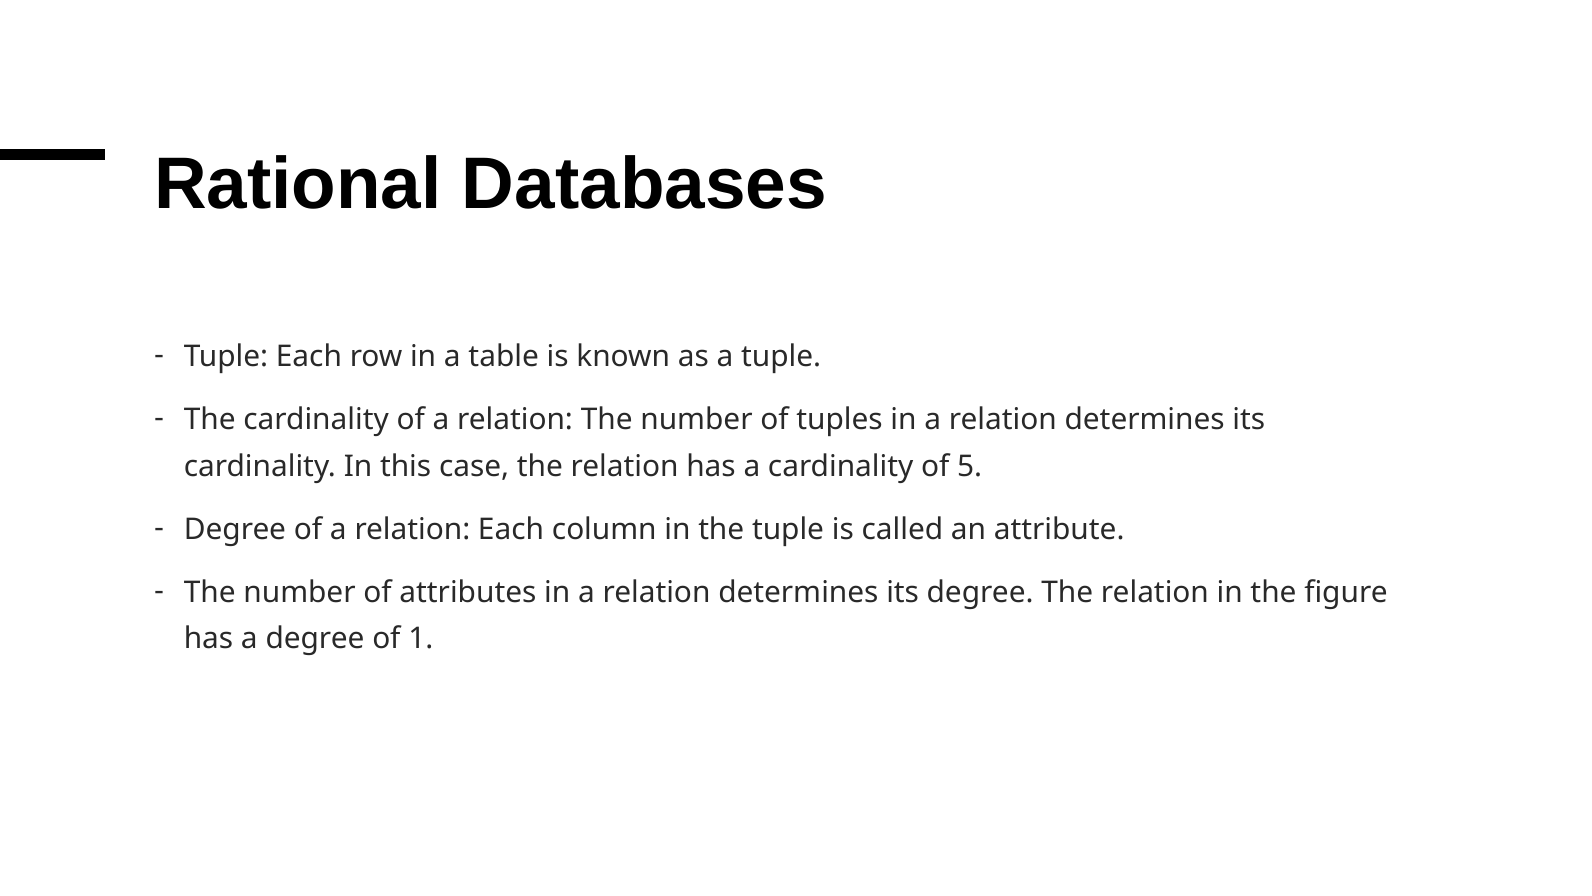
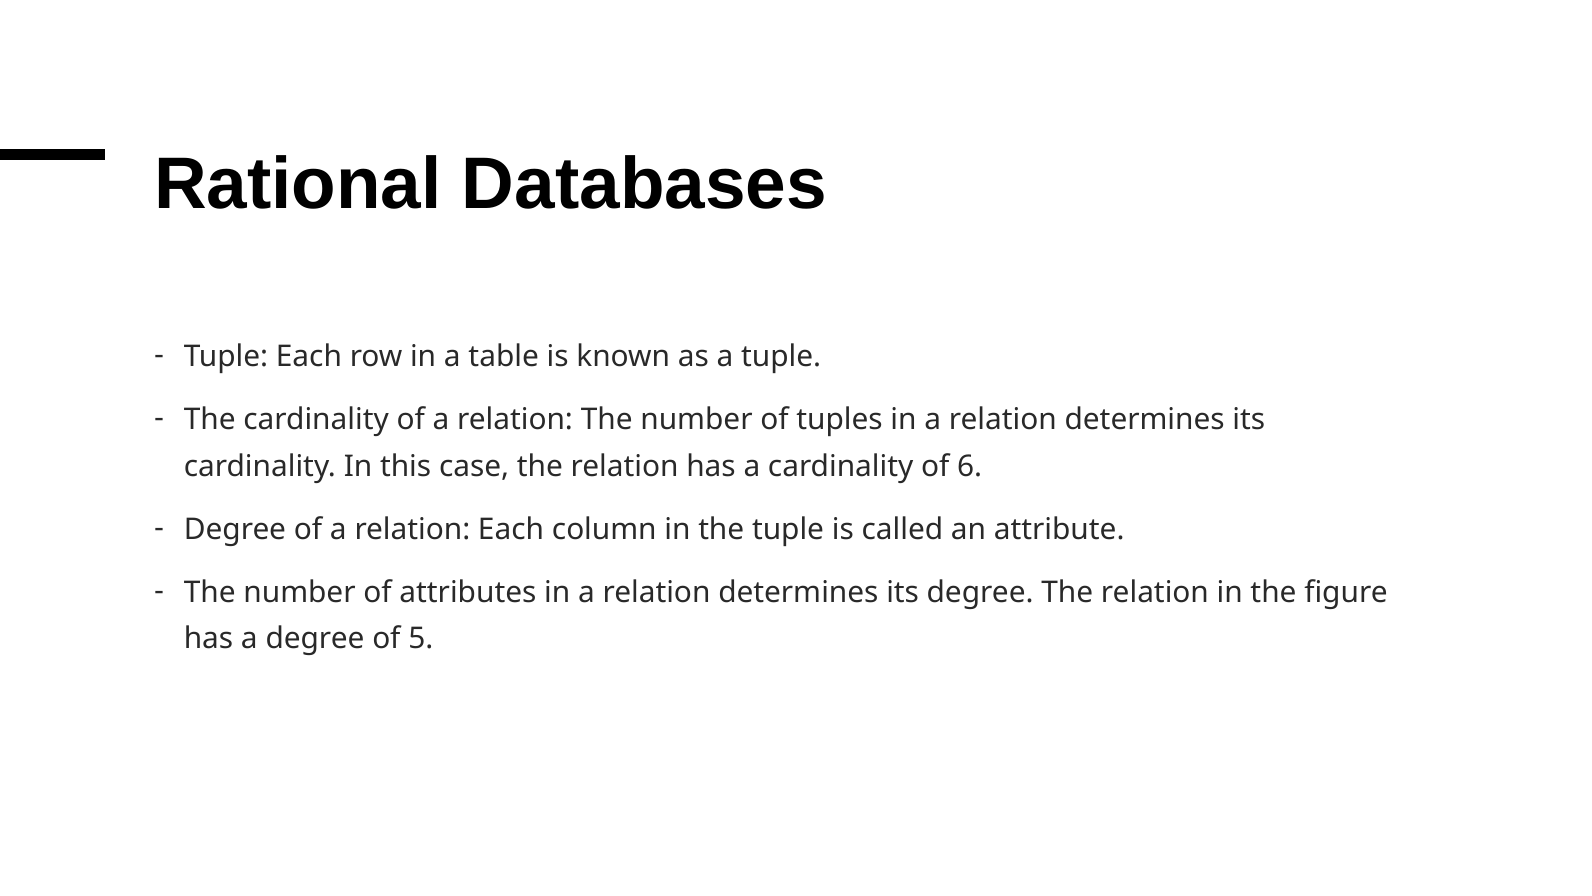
5: 5 -> 6
1: 1 -> 5
